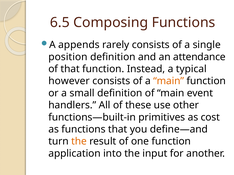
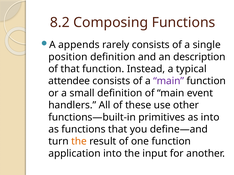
6.5: 6.5 -> 8.2
attendance: attendance -> description
however: however -> attendee
main at (169, 81) colour: orange -> purple
as cost: cost -> into
